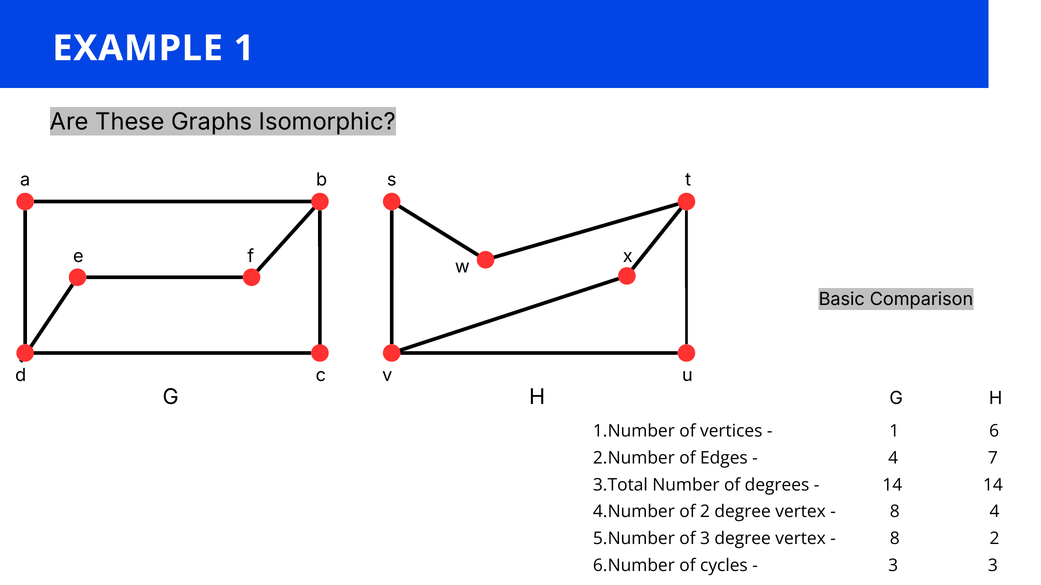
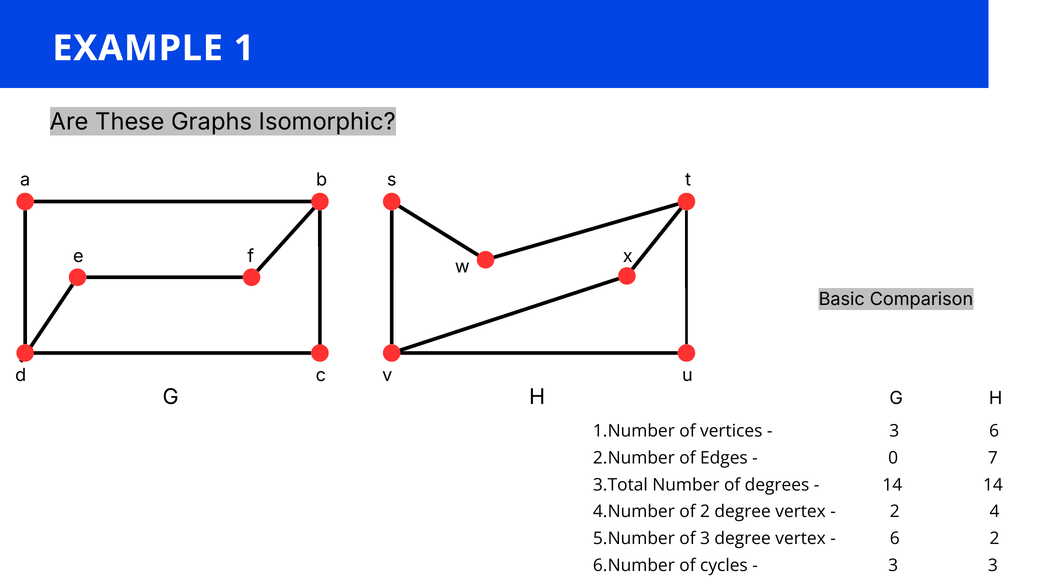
1 at (894, 432): 1 -> 3
4 at (893, 458): 4 -> 0
8 at (895, 512): 8 -> 2
8 at (895, 539): 8 -> 6
